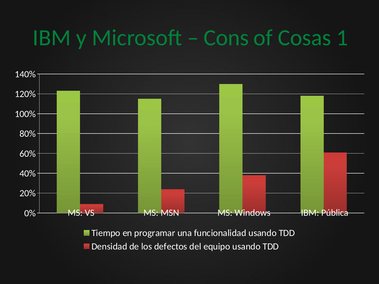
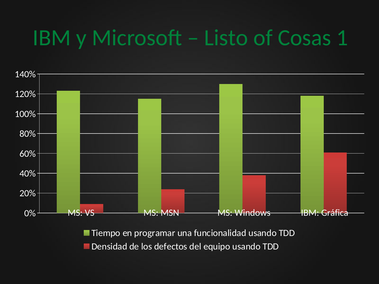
Cons: Cons -> Listo
Pública: Pública -> Gráfica
